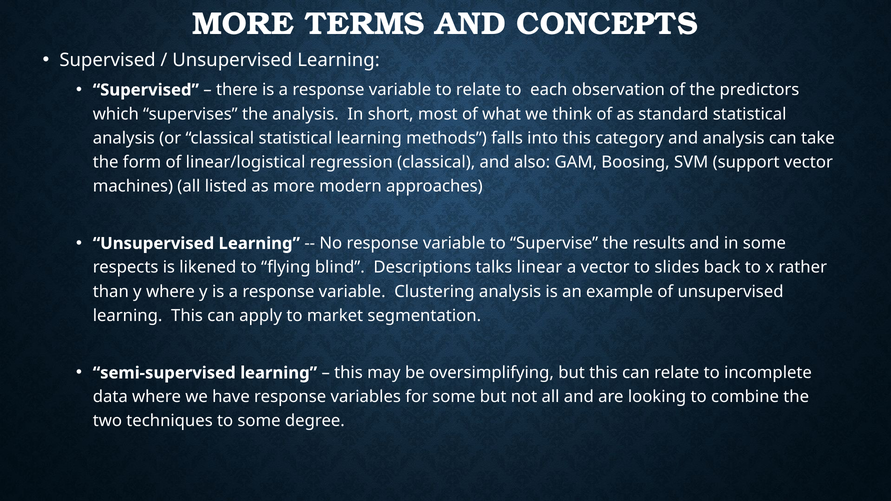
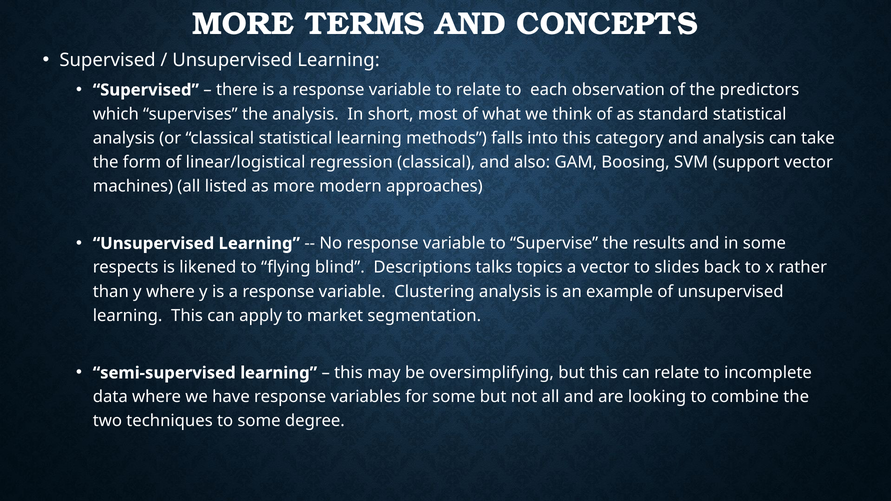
linear: linear -> topics
